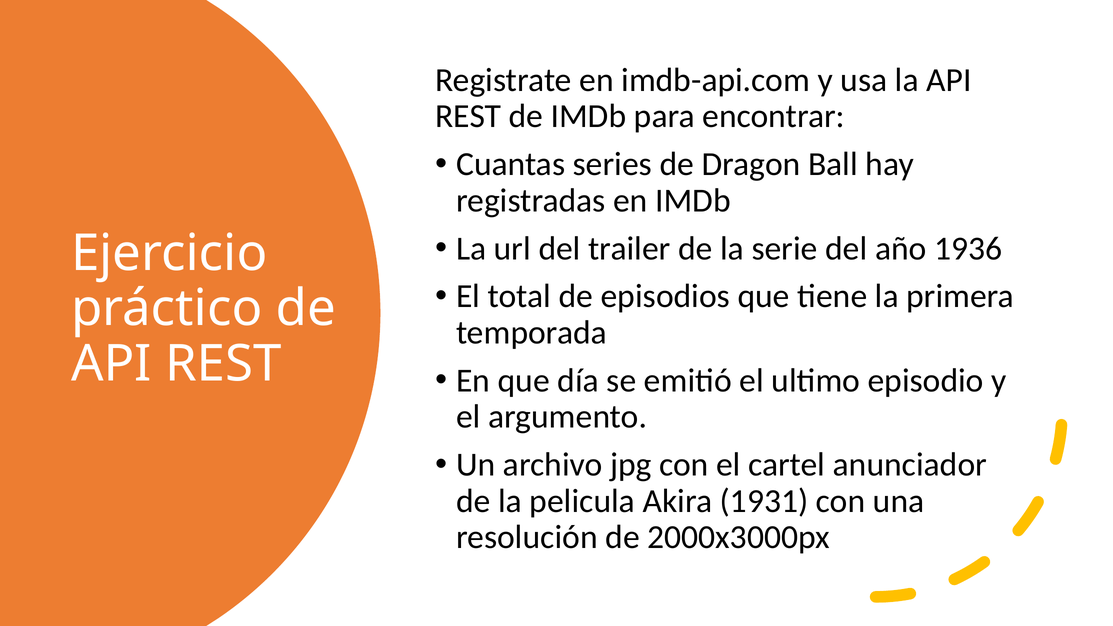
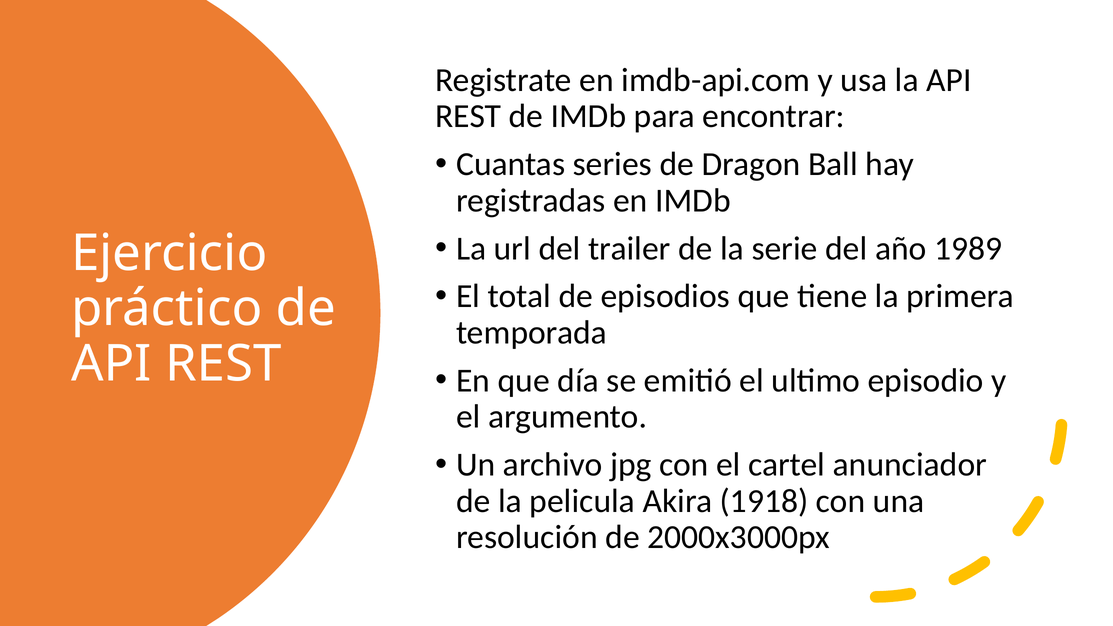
1936: 1936 -> 1989
1931: 1931 -> 1918
